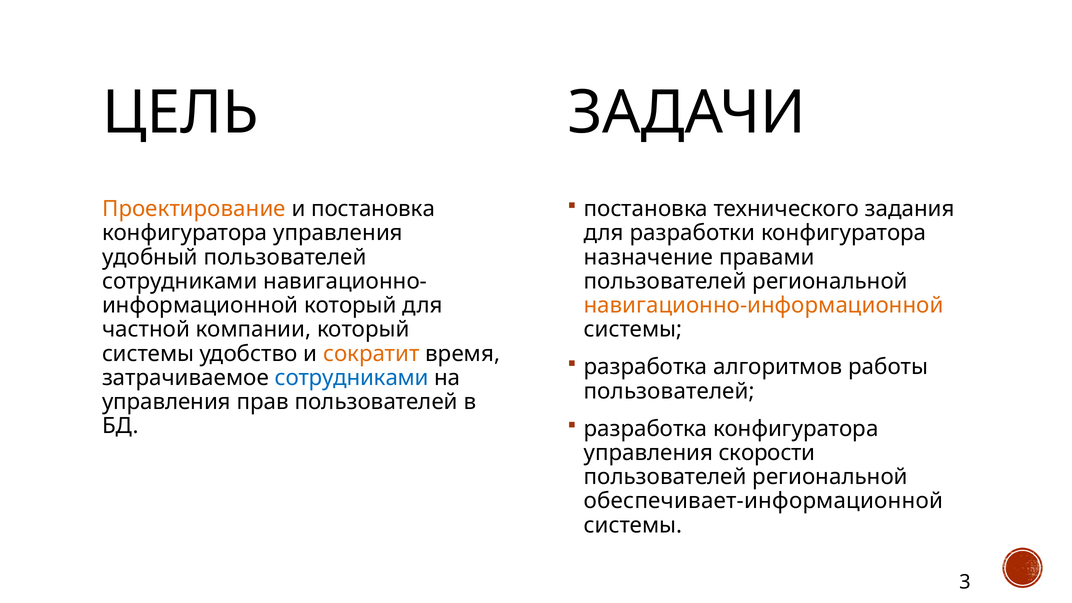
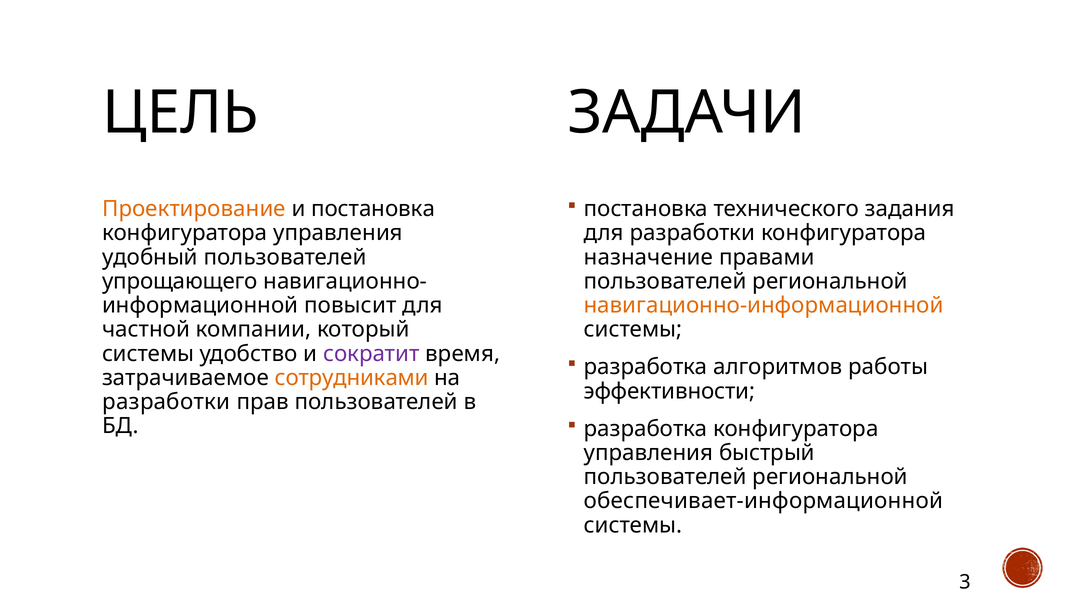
сотрудниками at (180, 281): сотрудниками -> упрощающего
который at (350, 305): который -> повысит
сократит colour: orange -> purple
сотрудниками at (352, 378) colour: blue -> orange
пользователей at (669, 391): пользователей -> эффективности
управления at (166, 402): управления -> разработки
скорости: скорости -> быстрый
